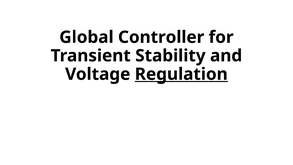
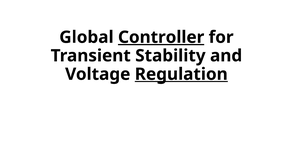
Controller underline: none -> present
